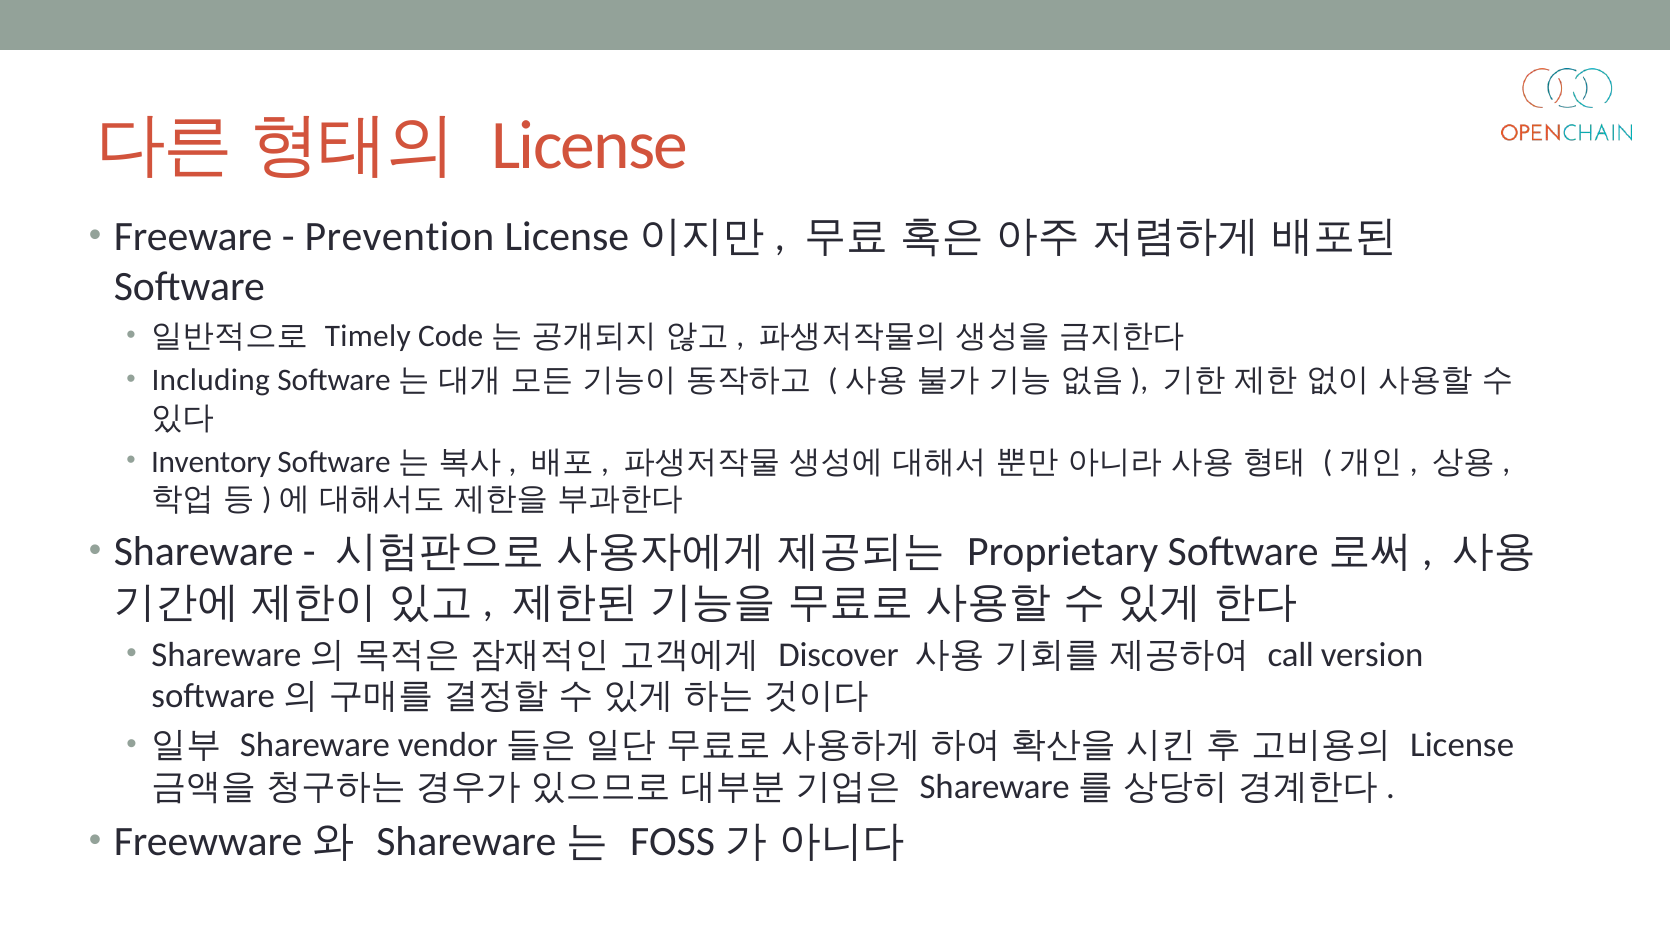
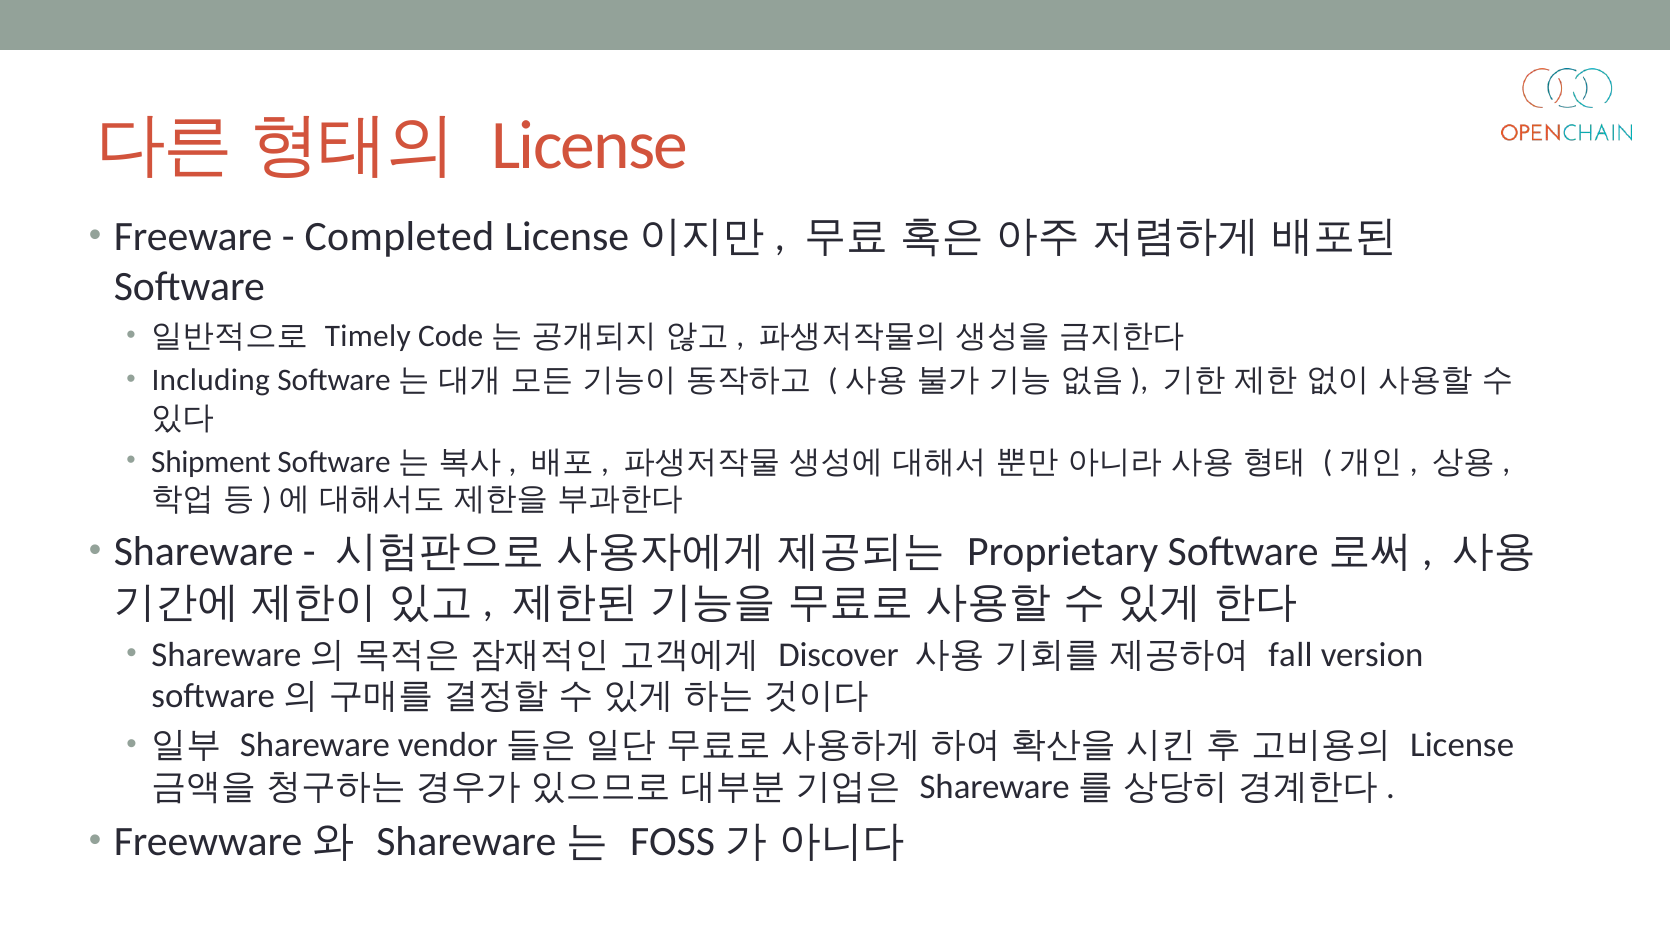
Prevention: Prevention -> Completed
Inventory: Inventory -> Shipment
call: call -> fall
